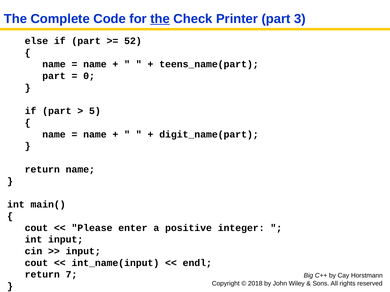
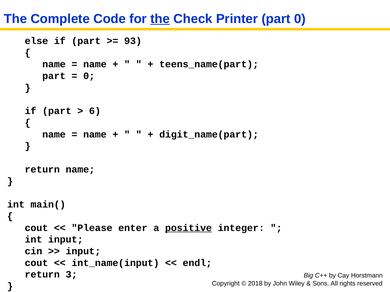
part 3: 3 -> 0
52: 52 -> 93
5: 5 -> 6
positive underline: none -> present
7: 7 -> 3
